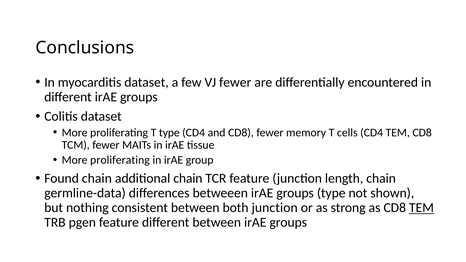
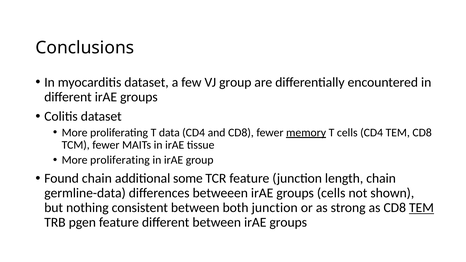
VJ fewer: fewer -> group
T type: type -> data
memory underline: none -> present
additional chain: chain -> some
groups type: type -> cells
